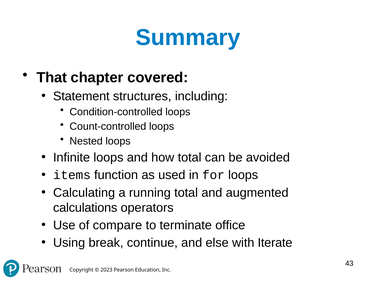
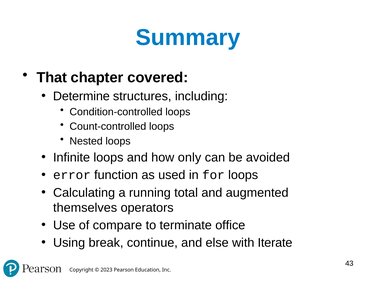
Statement: Statement -> Determine
how total: total -> only
items: items -> error
calculations: calculations -> themselves
